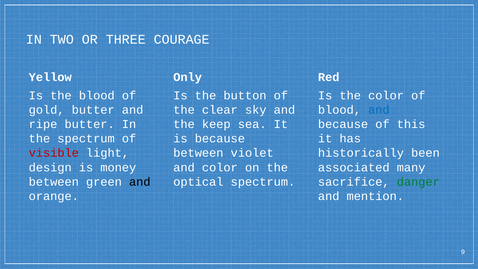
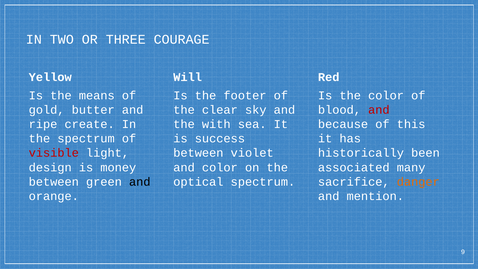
Only: Only -> Will
the blood: blood -> means
button: button -> footer
and at (379, 110) colour: blue -> red
ripe butter: butter -> create
keep: keep -> with
is because: because -> success
danger colour: green -> orange
